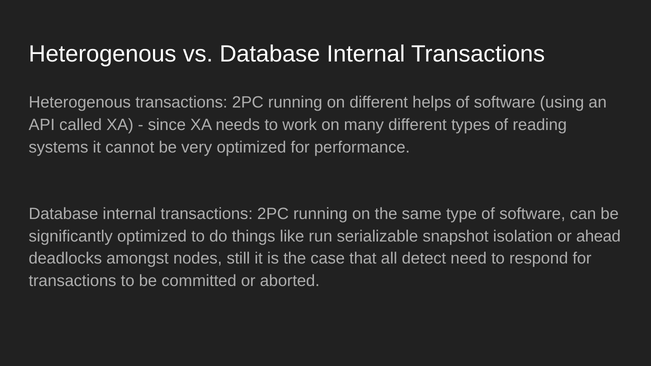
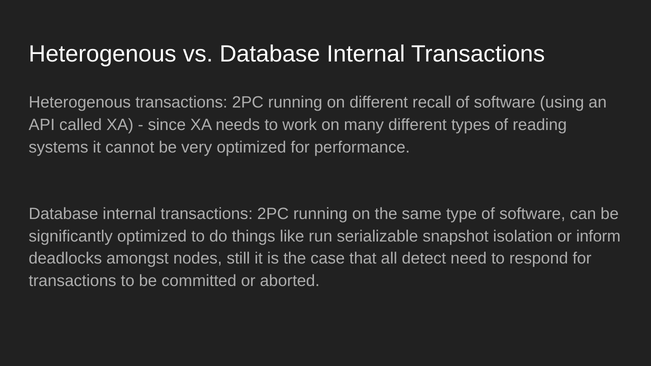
helps: helps -> recall
ahead: ahead -> inform
